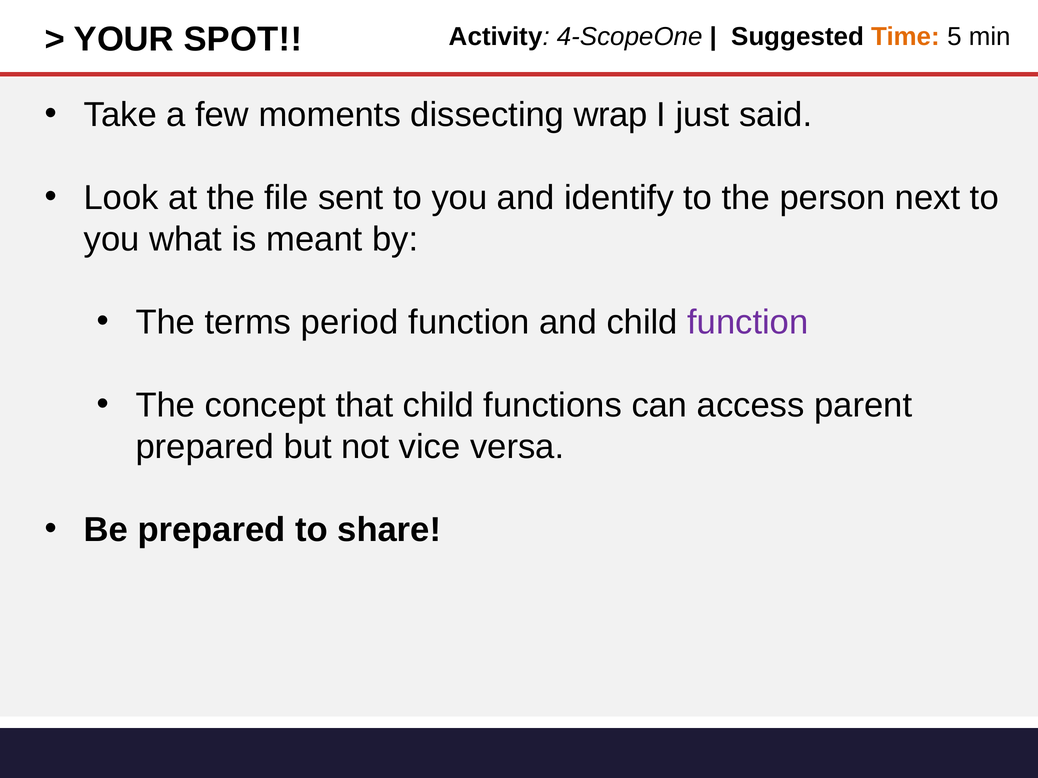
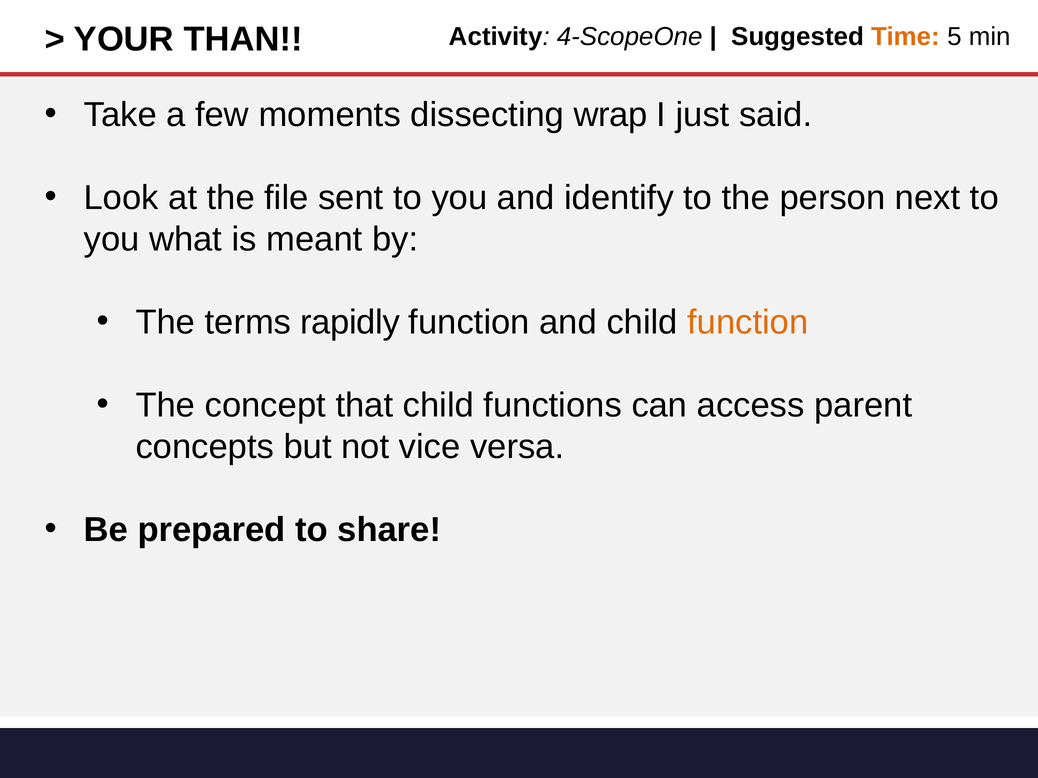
SPOT: SPOT -> THAN
period: period -> rapidly
function at (748, 322) colour: purple -> orange
prepared at (205, 447): prepared -> concepts
